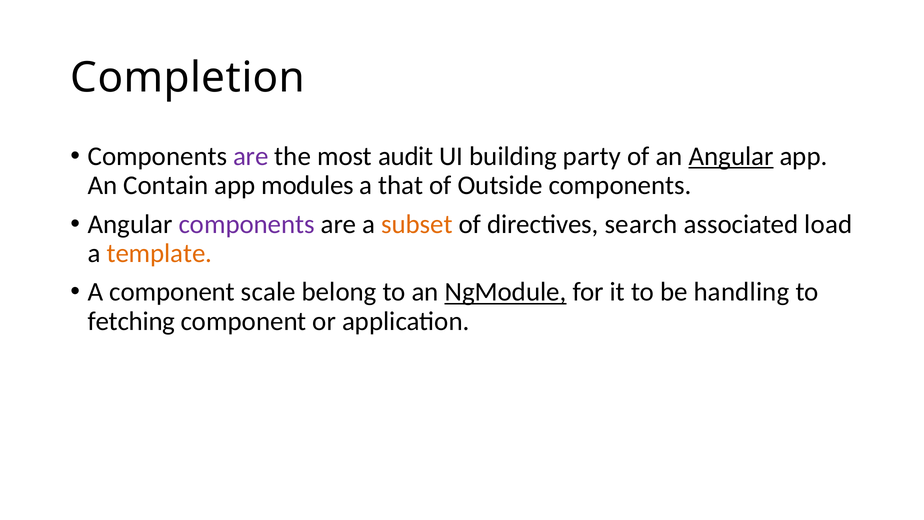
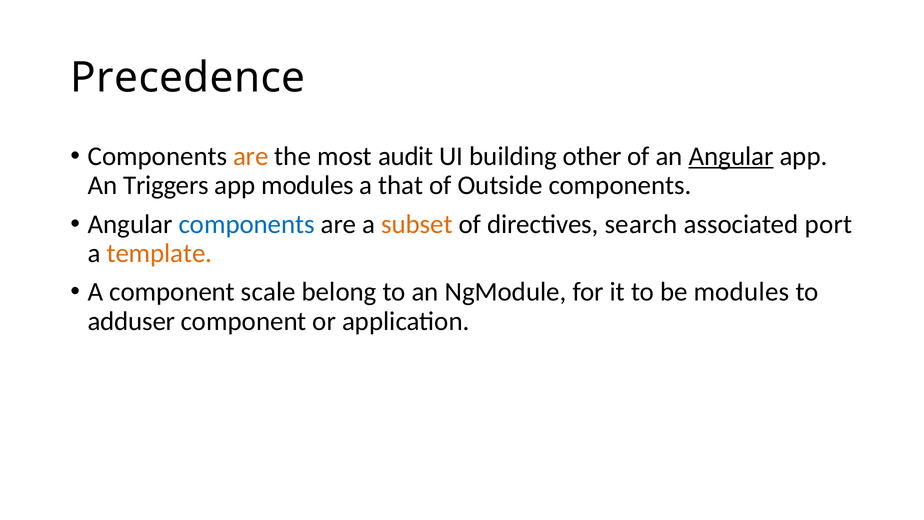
Completion: Completion -> Precedence
are at (251, 156) colour: purple -> orange
party: party -> other
Contain: Contain -> Triggers
components at (247, 224) colour: purple -> blue
load: load -> port
NgModule underline: present -> none
be handling: handling -> modules
fetching: fetching -> adduser
